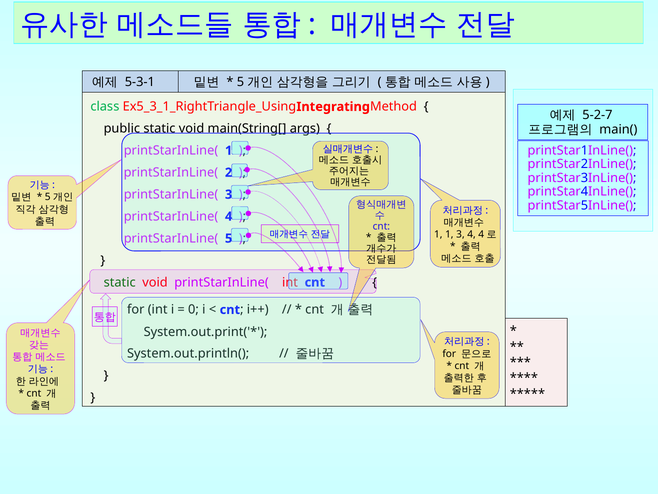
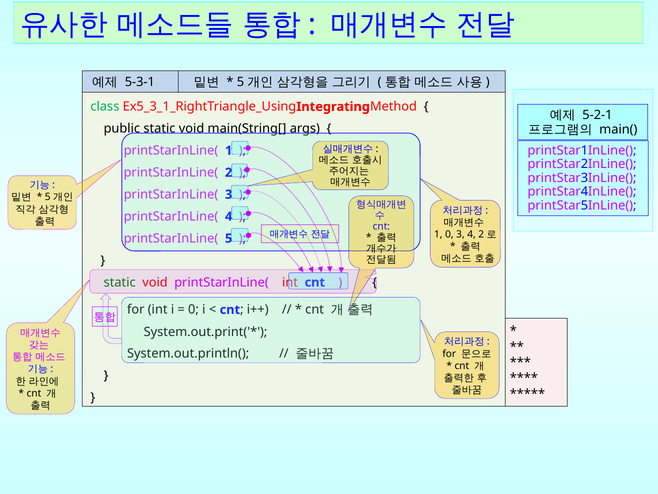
5-2-7: 5-2-7 -> 5-2-1
1 1: 1 -> 0
4 4: 4 -> 2
